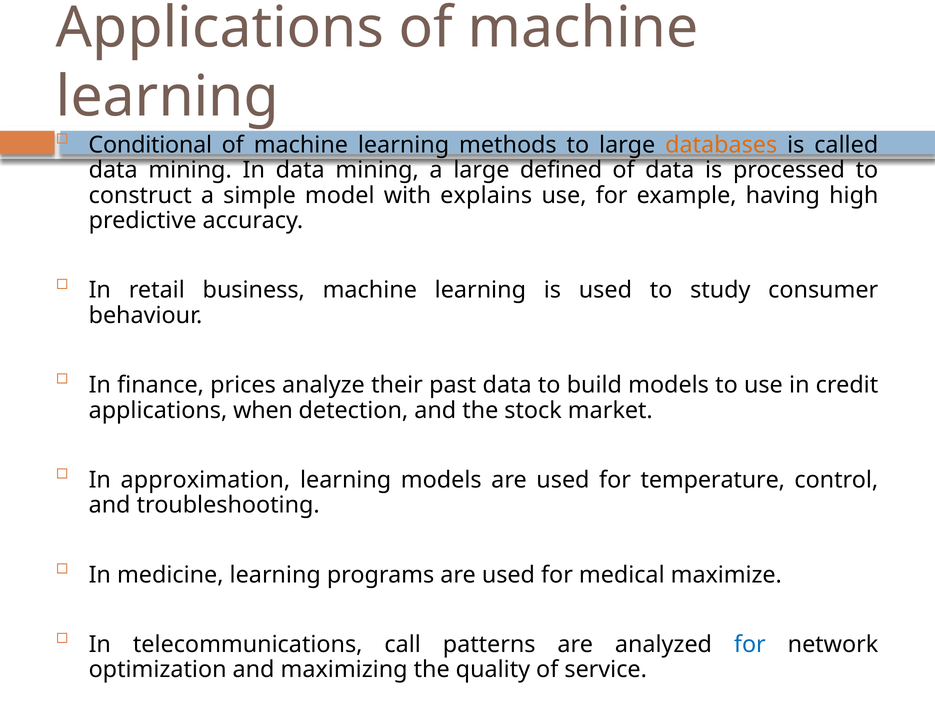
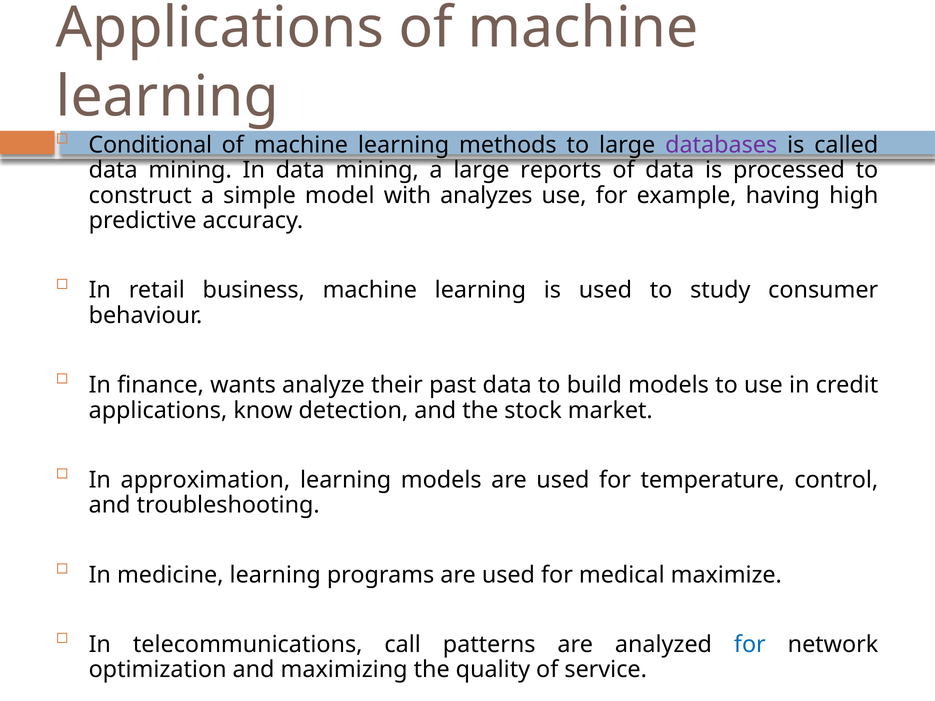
databases colour: orange -> purple
defined: defined -> reports
explains: explains -> analyzes
prices: prices -> wants
when: when -> know
